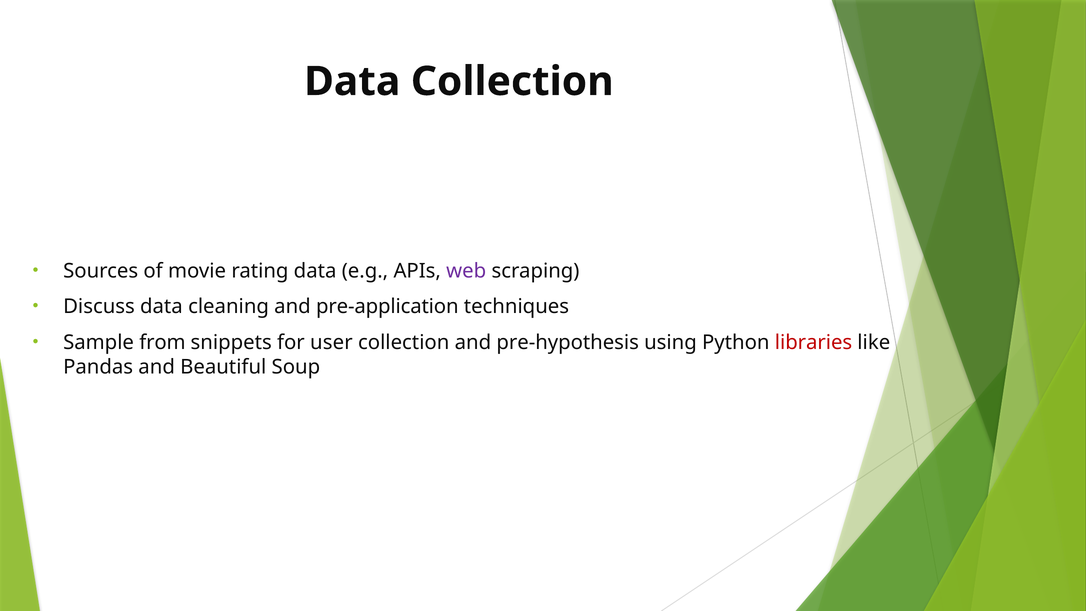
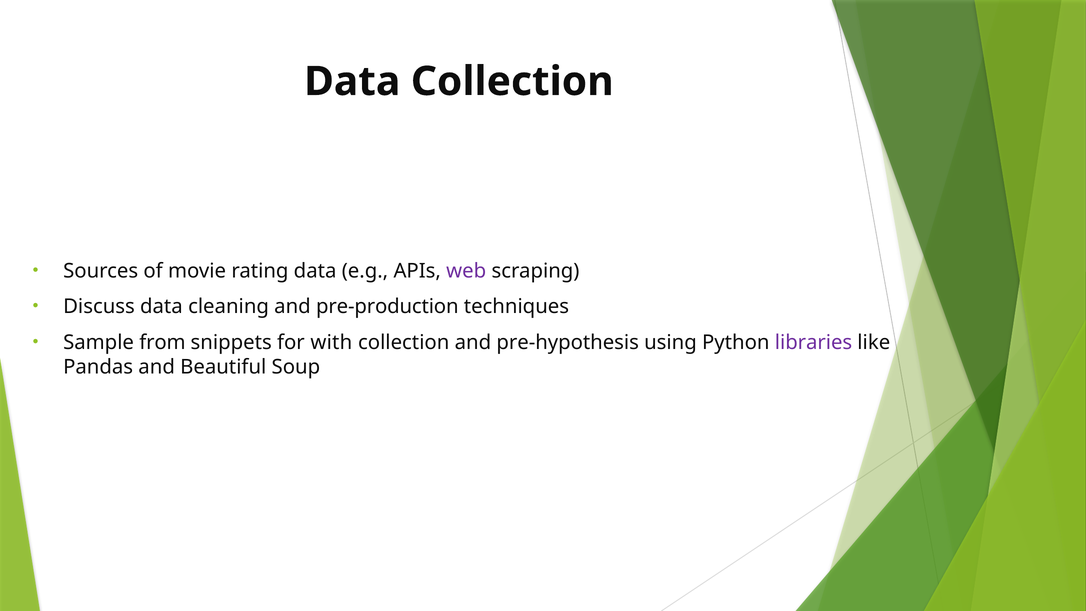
pre-application: pre-application -> pre-production
user: user -> with
libraries colour: red -> purple
